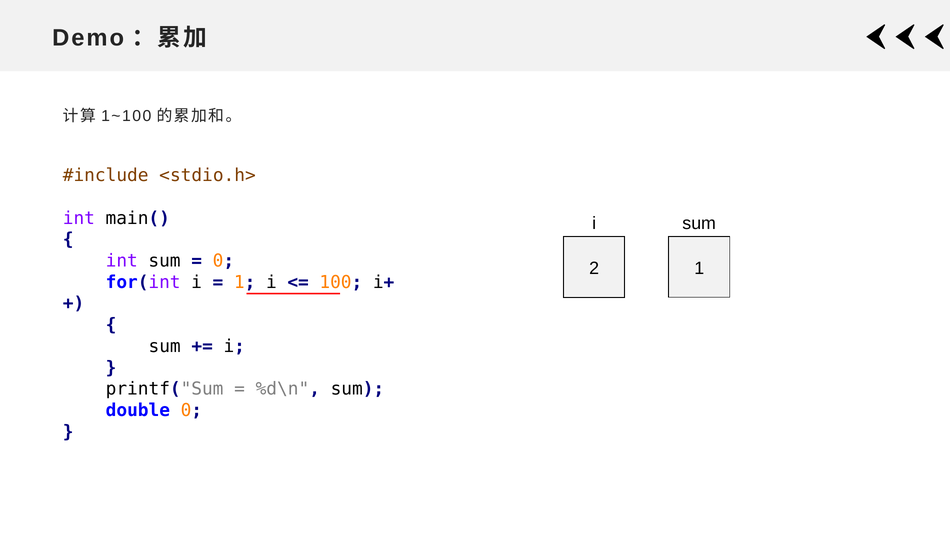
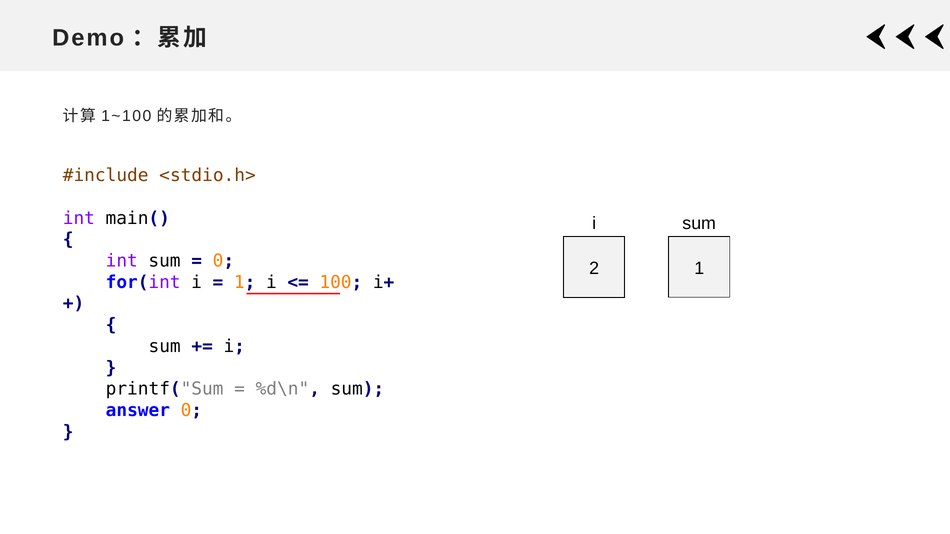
double: double -> answer
